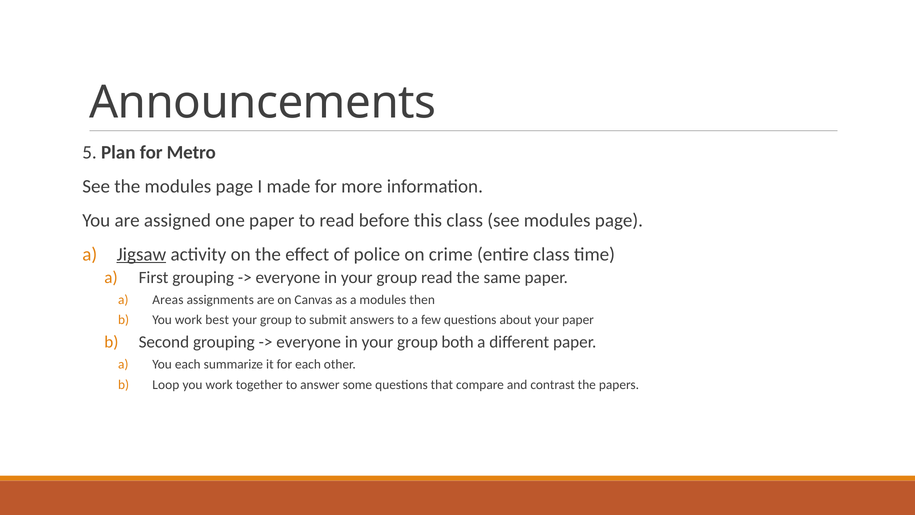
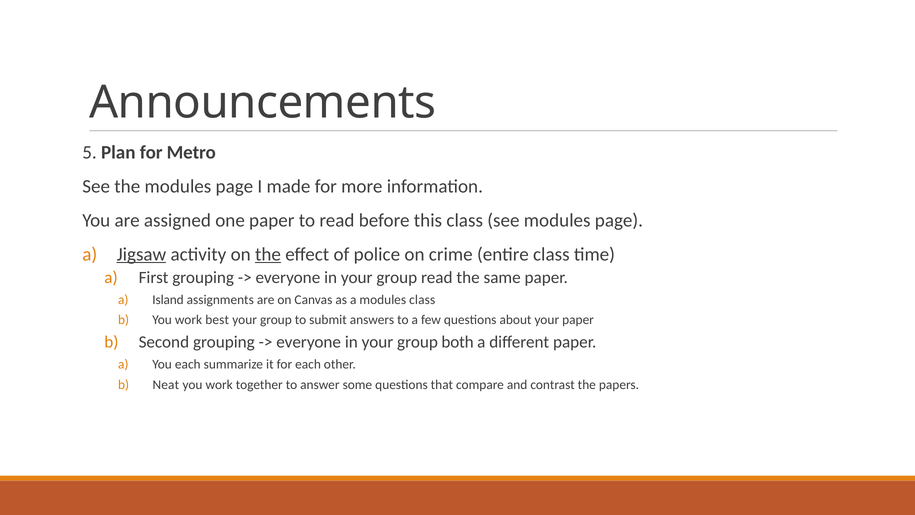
the at (268, 254) underline: none -> present
Areas: Areas -> Island
modules then: then -> class
Loop: Loop -> Neat
